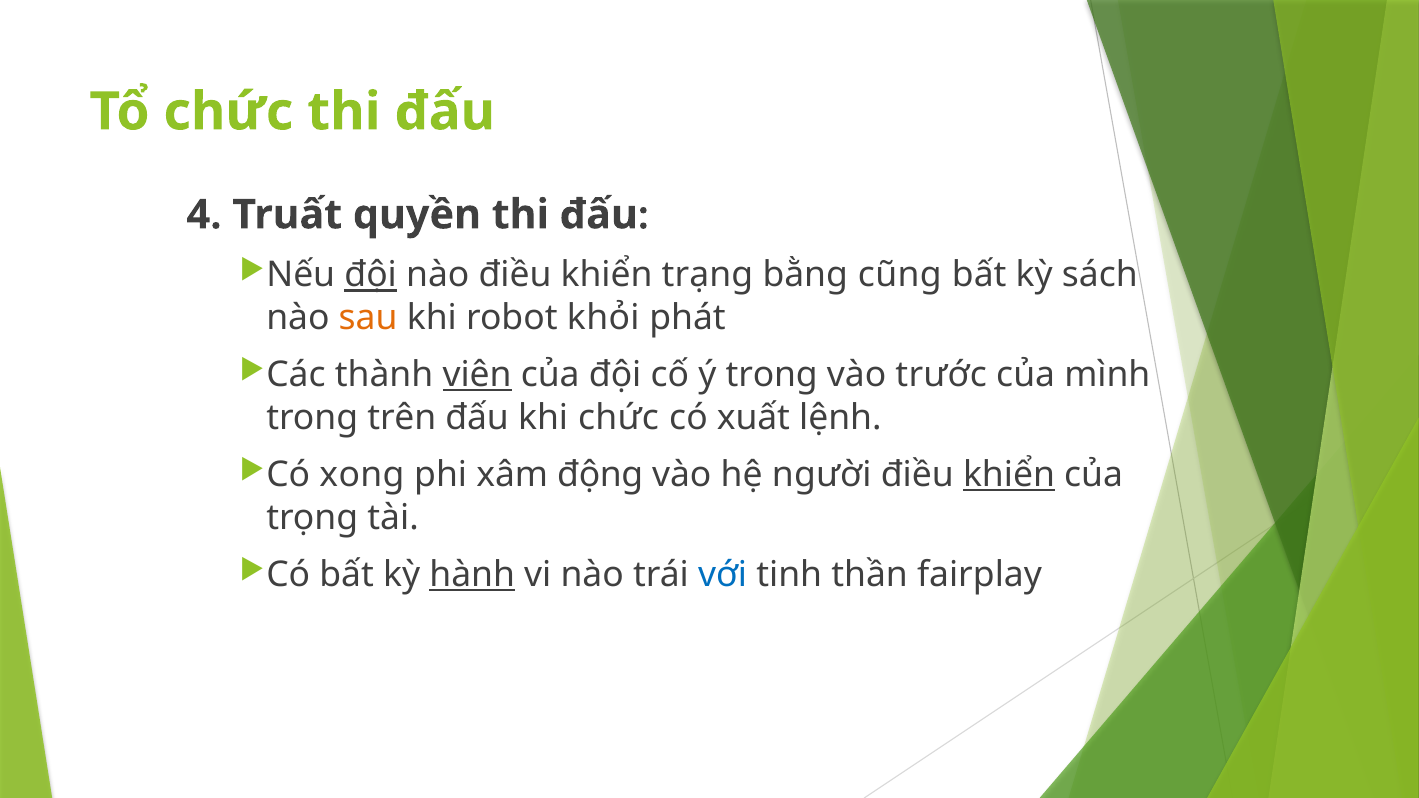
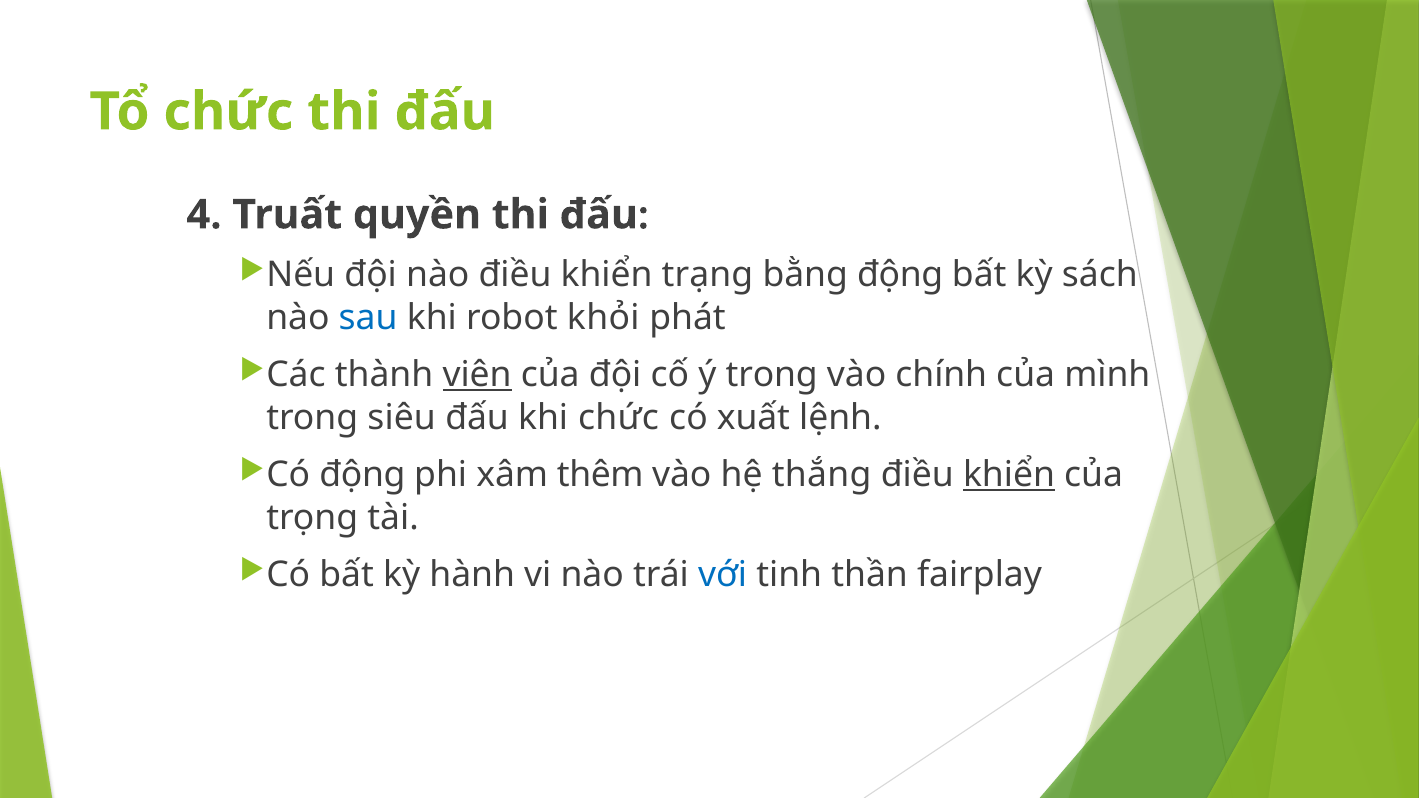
đội at (371, 275) underline: present -> none
bằng cũng: cũng -> động
sau colour: orange -> blue
trước: trước -> chính
trên: trên -> siêu
Có xong: xong -> động
động: động -> thêm
người: người -> thắng
hành underline: present -> none
